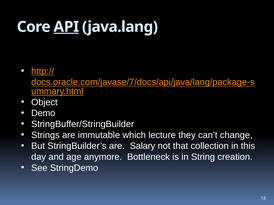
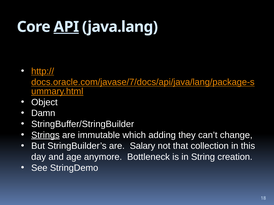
Demo: Demo -> Damn
Strings underline: none -> present
lecture: lecture -> adding
